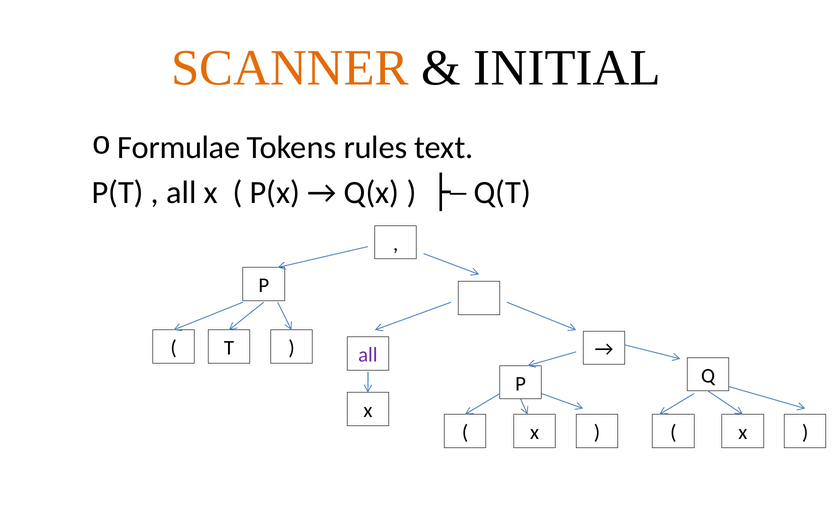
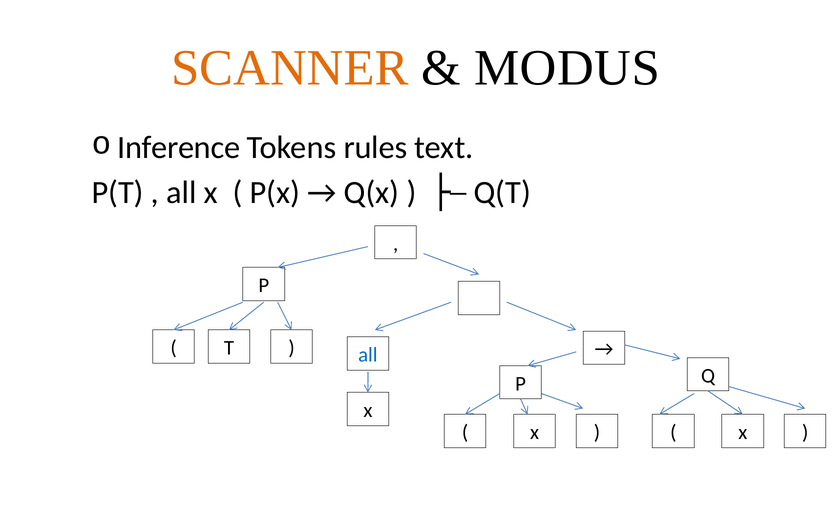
INITIAL: INITIAL -> MODUS
Formulae: Formulae -> Inference
all at (368, 355) colour: purple -> blue
